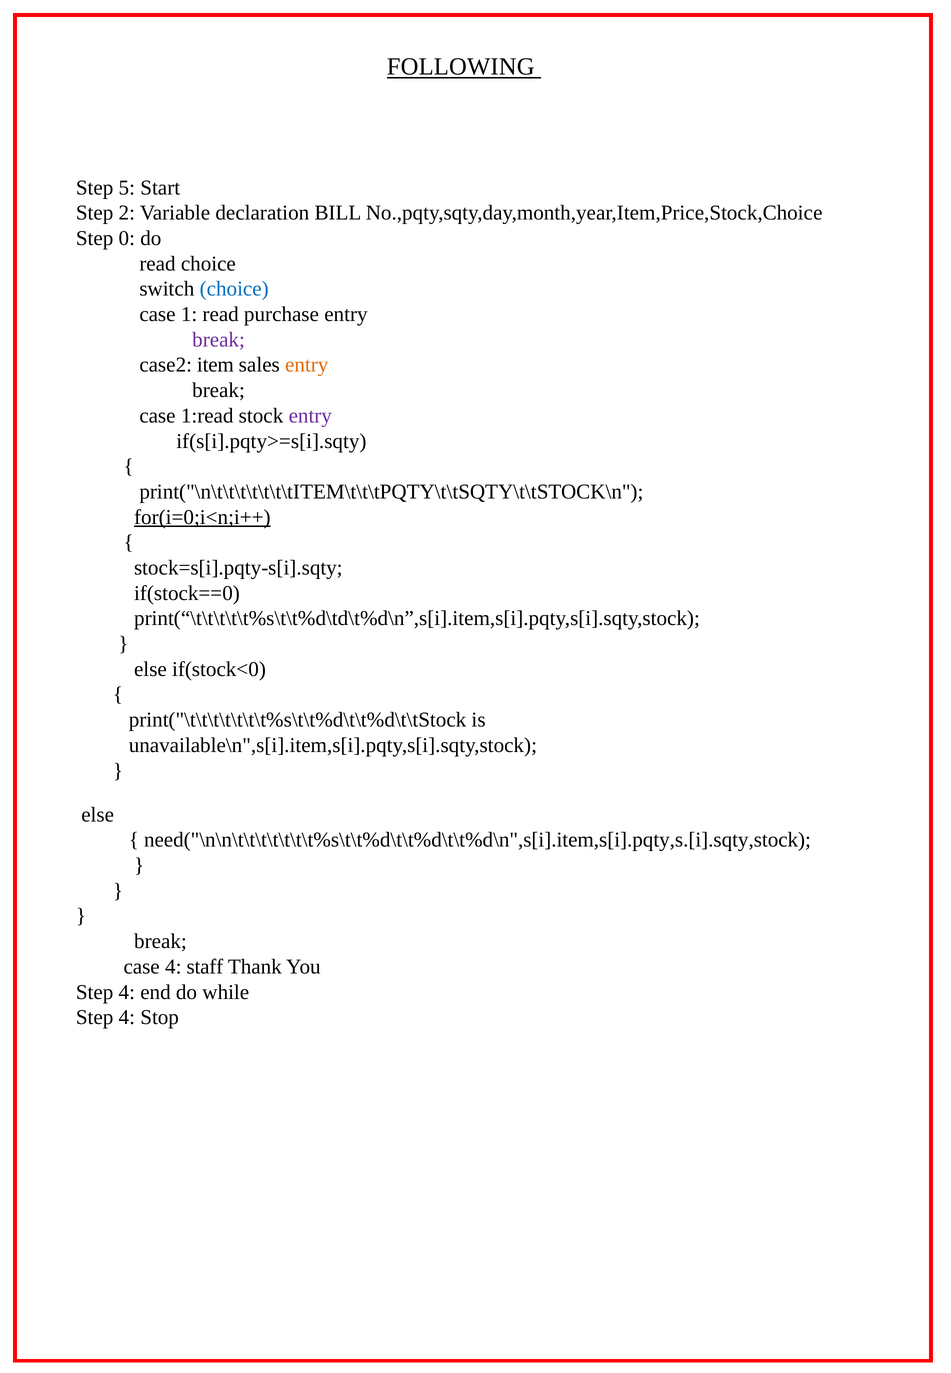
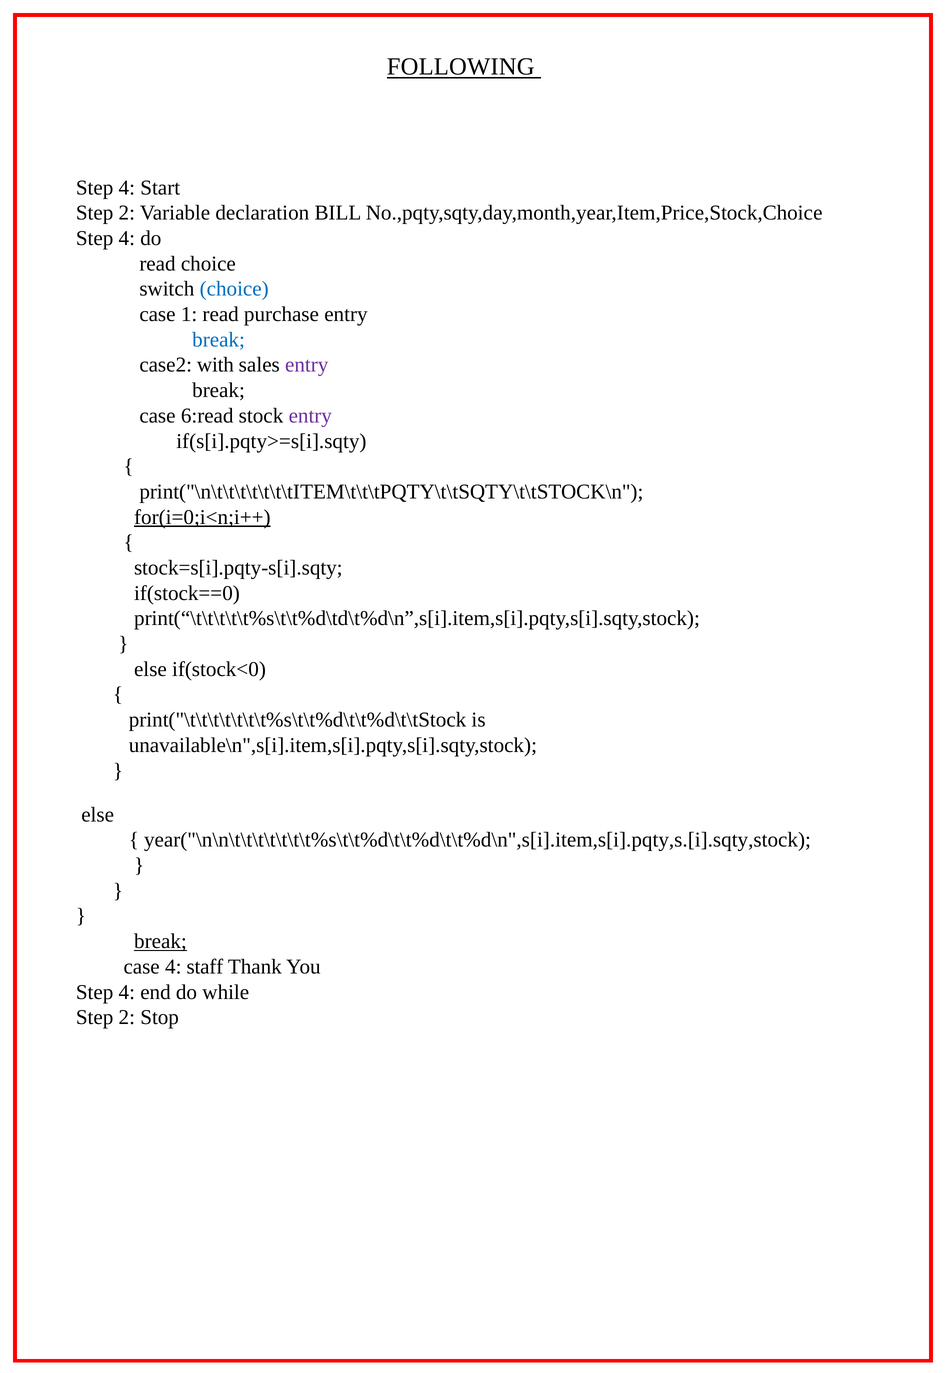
5 at (127, 188): 5 -> 4
0 at (127, 238): 0 -> 4
break at (219, 340) colour: purple -> blue
item: item -> with
entry at (307, 365) colour: orange -> purple
1:read: 1:read -> 6:read
need("\n\n\t\t\t\t\t\t\t%s\t\t%d\t\t%d\t\t%d\n",s[i].item,s[i].pqty,s.[i].sqty,stock: need("\n\n\t\t\t\t\t\t\t%s\t\t%d\t\t%d\t\t%d\n",s[i].item,s[i].pqty,s.[i].sqty,stock -> year("\n\n\t\t\t\t\t\t\t%s\t\t%d\t\t%d\t\t%d\n",s[i].item,s[i].pqty,s.[i].sqty,stock
break at (160, 942) underline: none -> present
4 at (127, 1018): 4 -> 2
